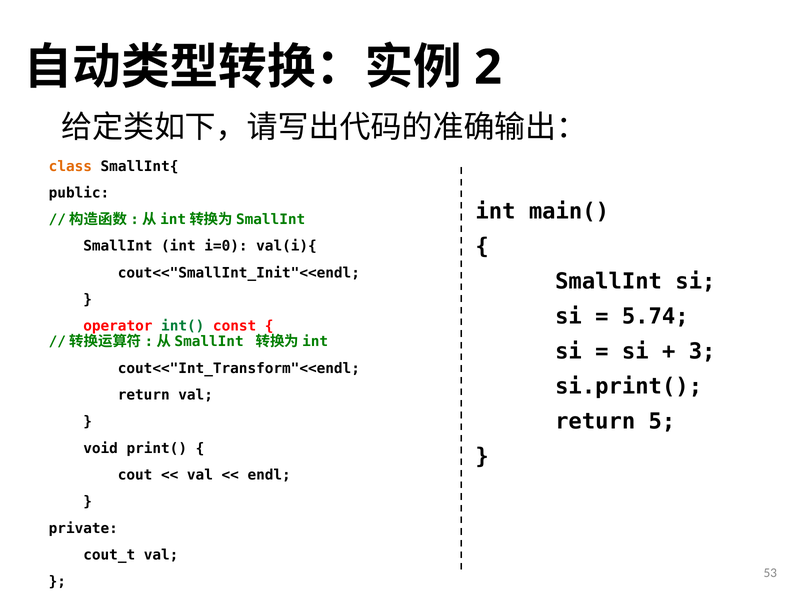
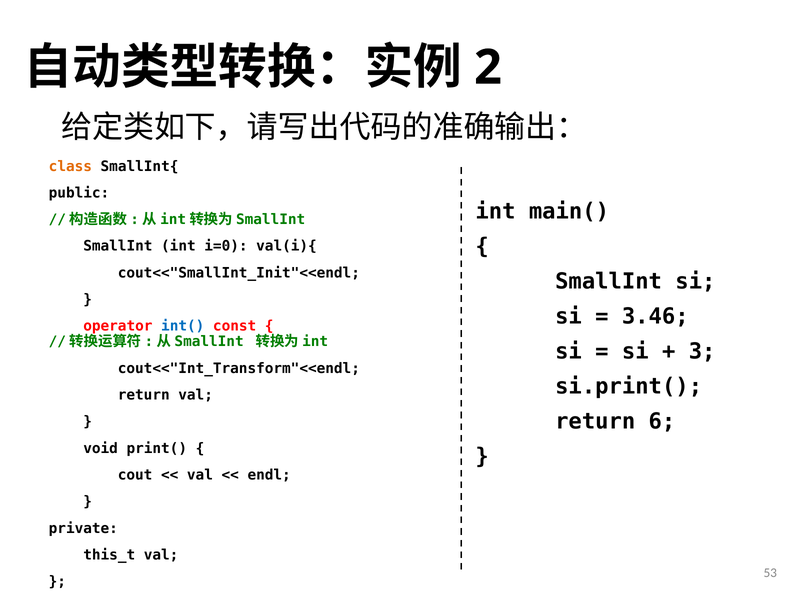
5.74: 5.74 -> 3.46
int( colour: green -> blue
5: 5 -> 6
cout_t: cout_t -> this_t
